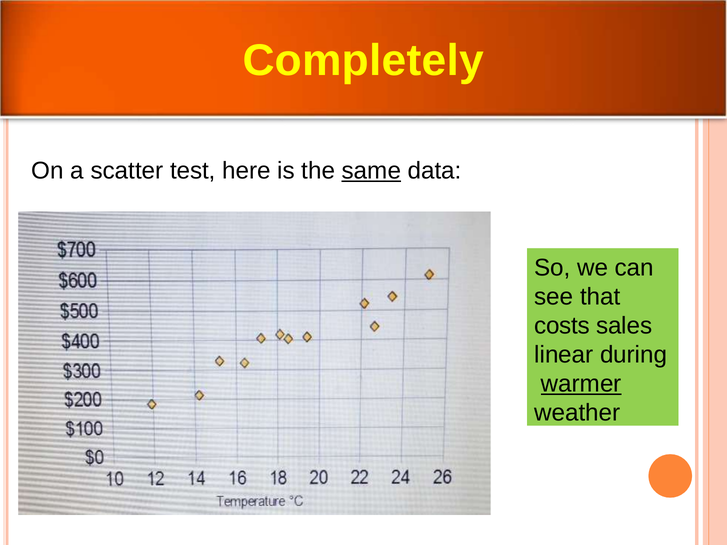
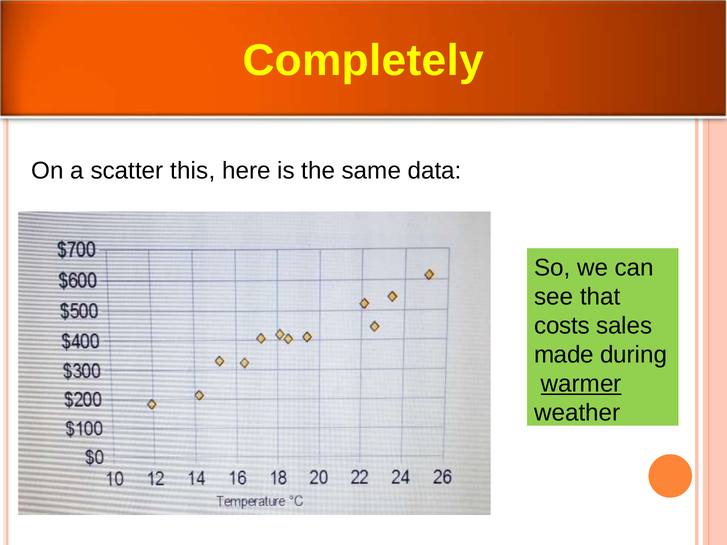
test: test -> this
same underline: present -> none
linear: linear -> made
